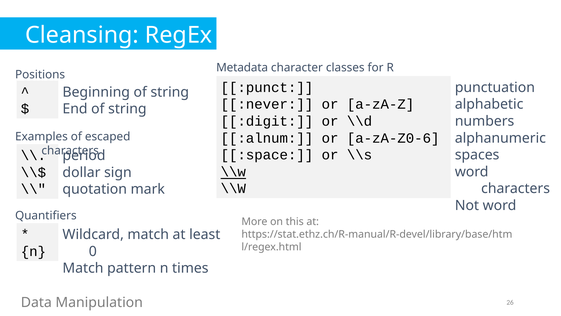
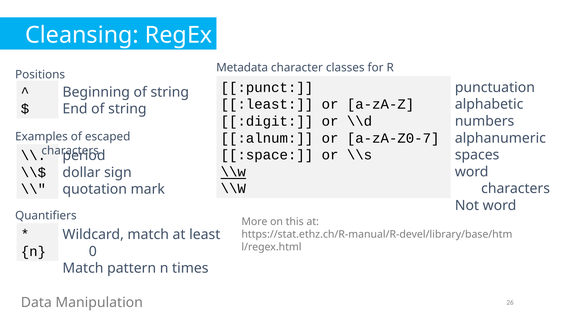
:never: :never -> :least
a-zA-Z0-6: a-zA-Z0-6 -> a-zA-Z0-7
